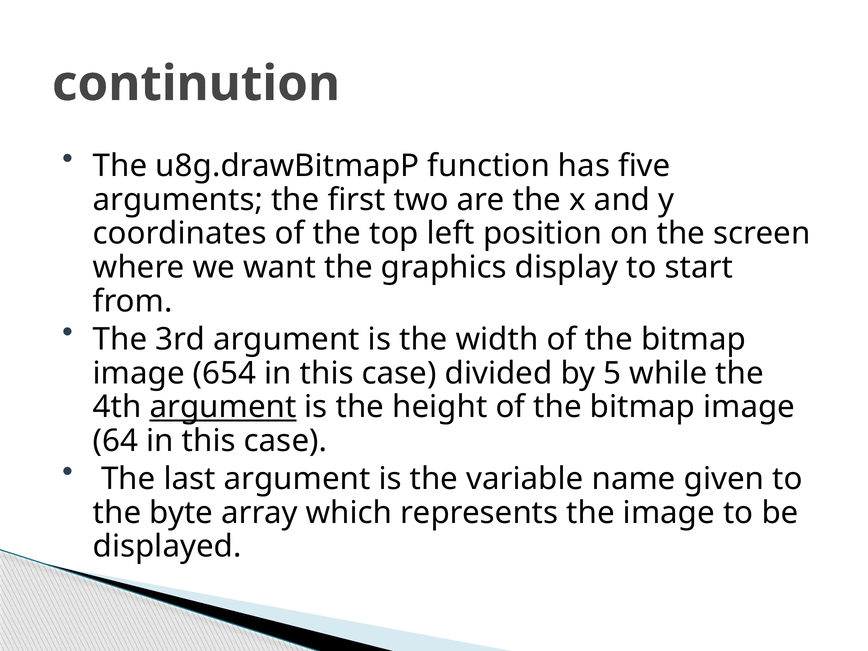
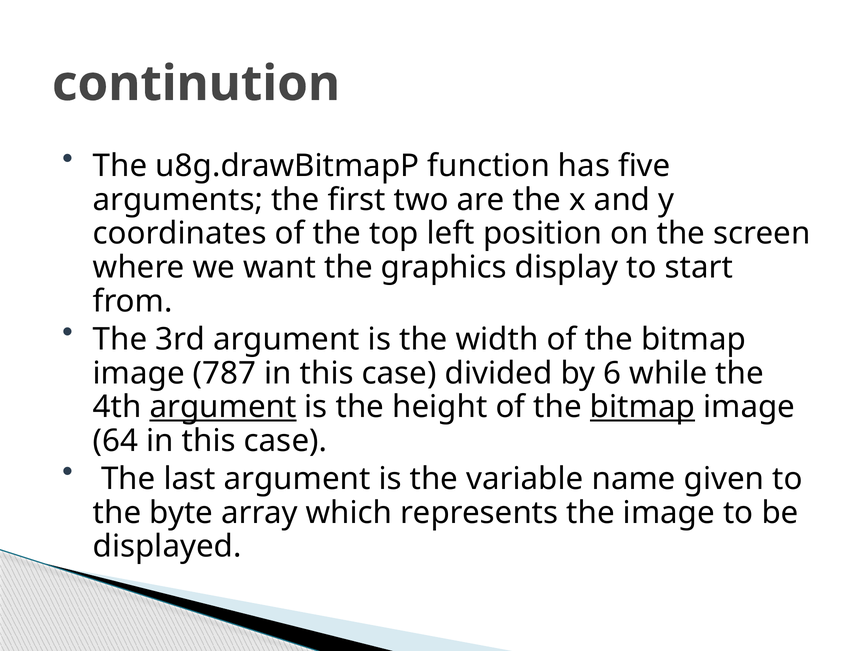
654: 654 -> 787
5: 5 -> 6
bitmap at (642, 407) underline: none -> present
